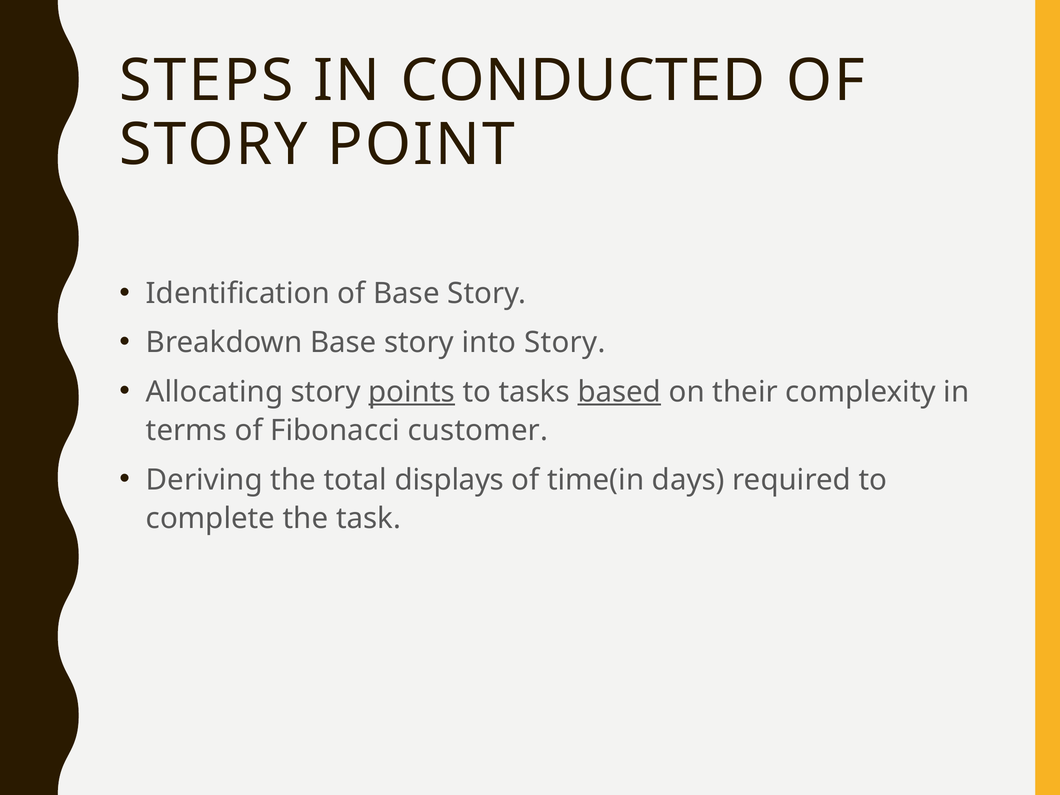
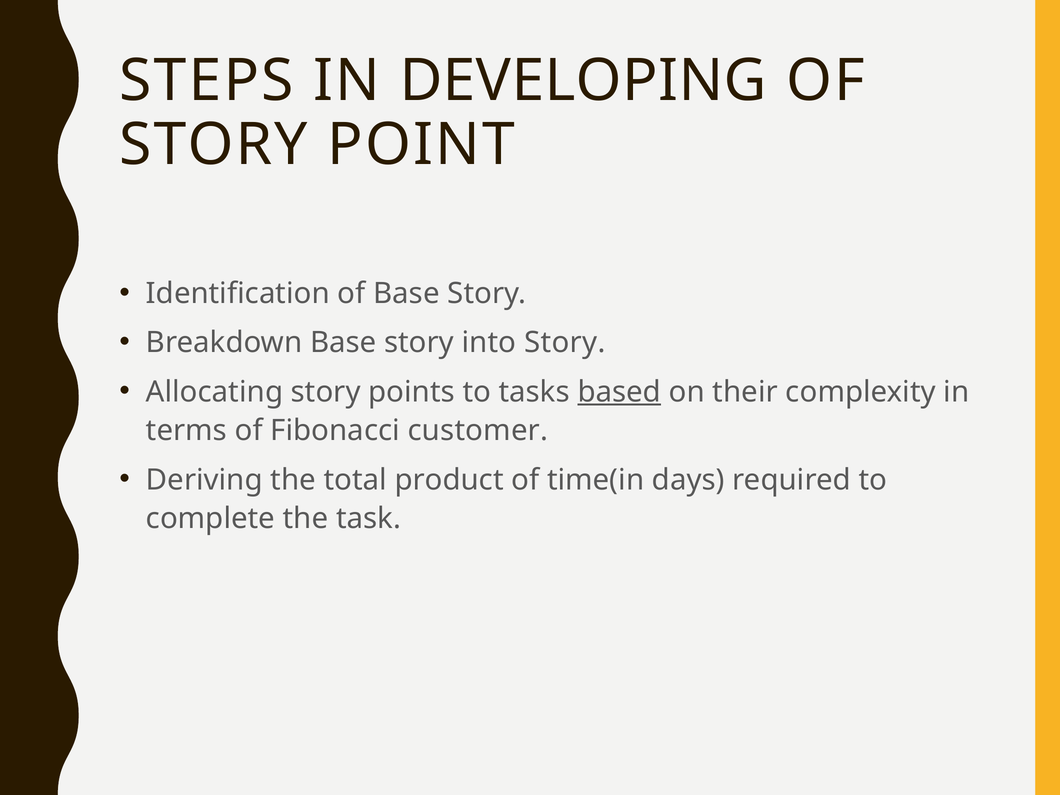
CONDUCTED: CONDUCTED -> DEVELOPING
points underline: present -> none
displays: displays -> product
